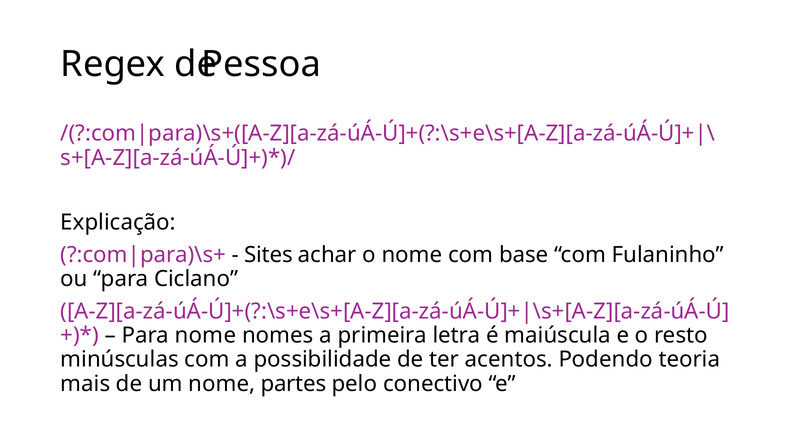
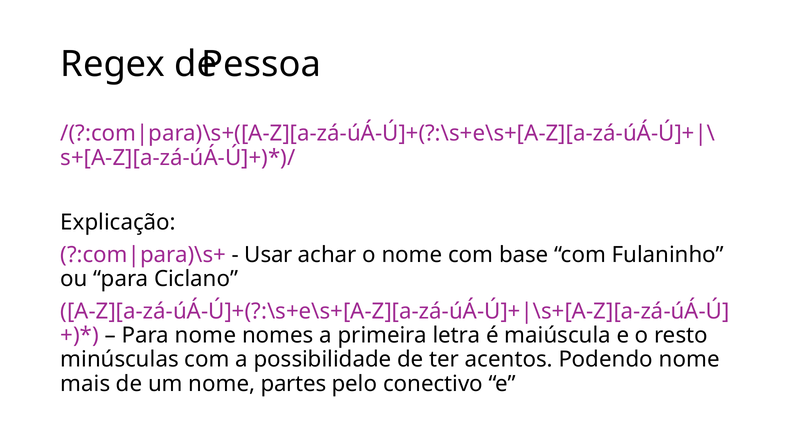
Sites: Sites -> Usar
Podendo teoria: teoria -> nome
